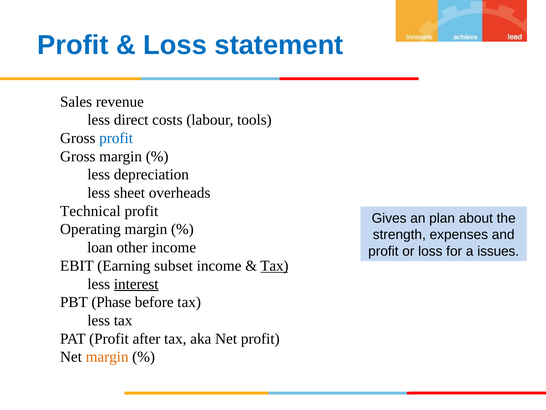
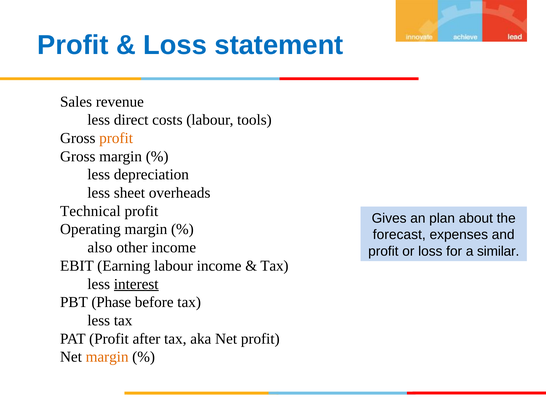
profit at (116, 138) colour: blue -> orange
strength: strength -> forecast
loan: loan -> also
issues: issues -> similar
Earning subset: subset -> labour
Tax at (274, 265) underline: present -> none
